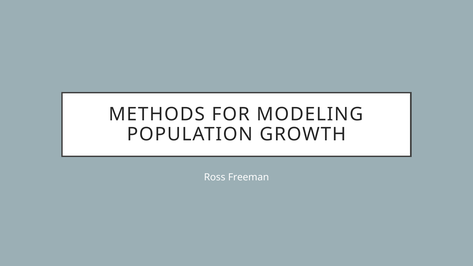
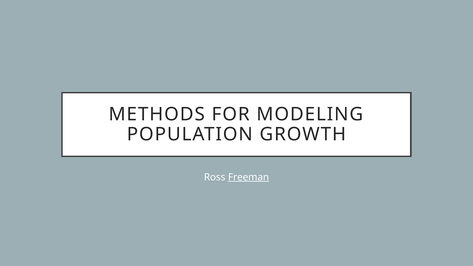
Freeman underline: none -> present
